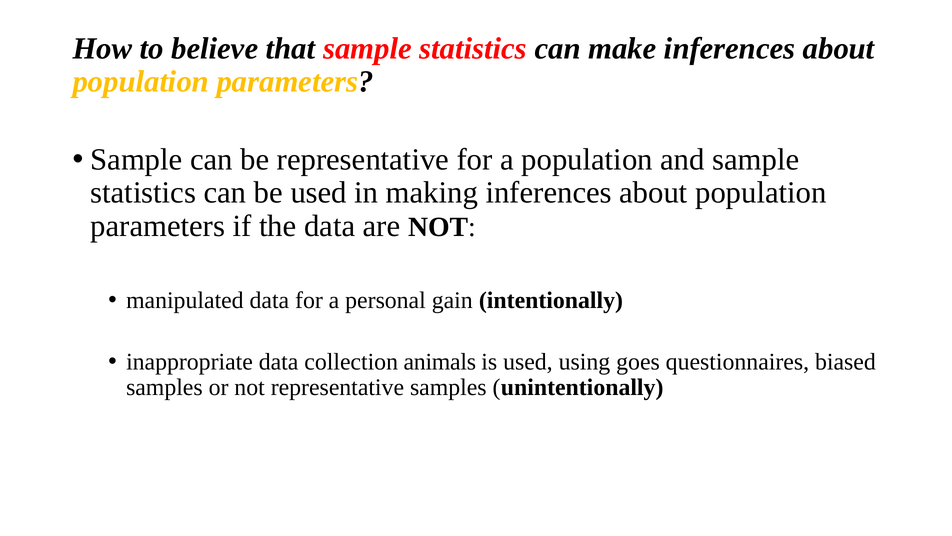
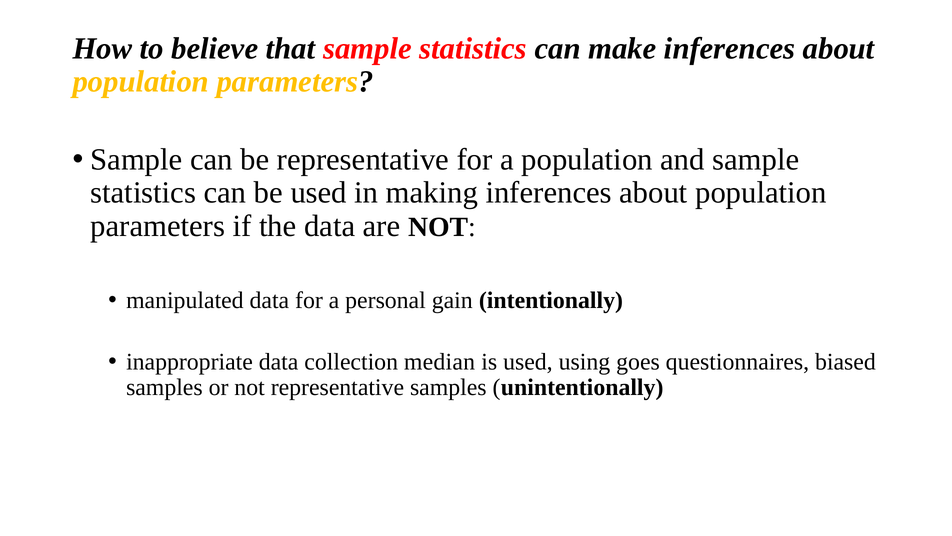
animals: animals -> median
